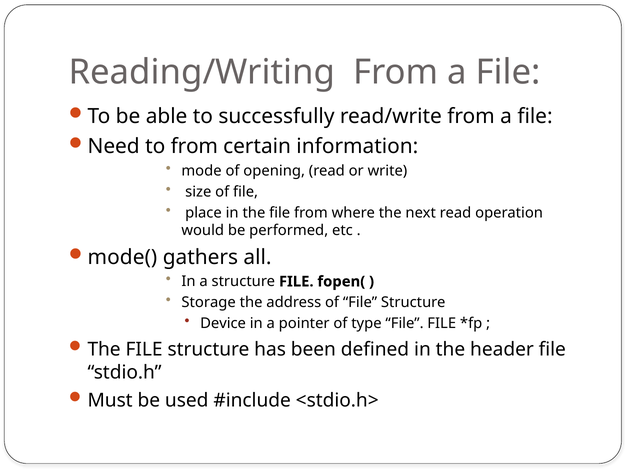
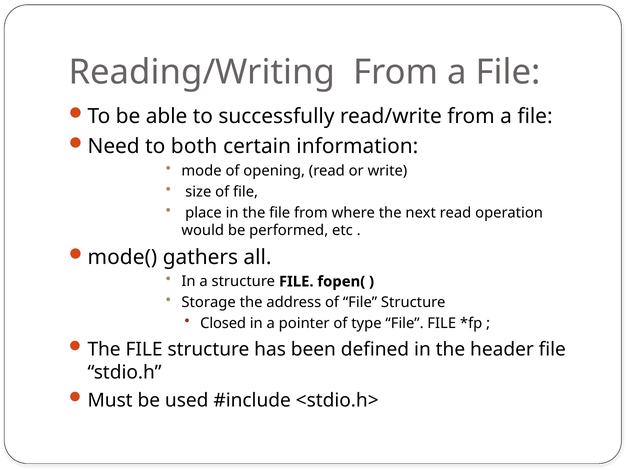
to from: from -> both
Device: Device -> Closed
